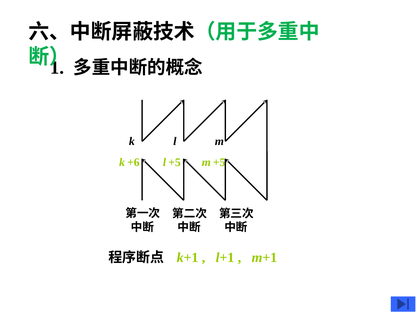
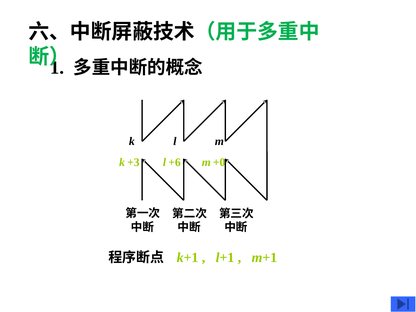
+6: +6 -> +3
l +5: +5 -> +6
m +5: +5 -> +0
